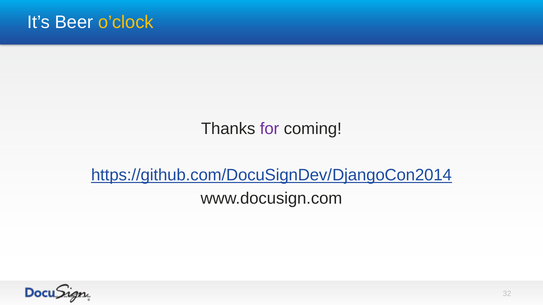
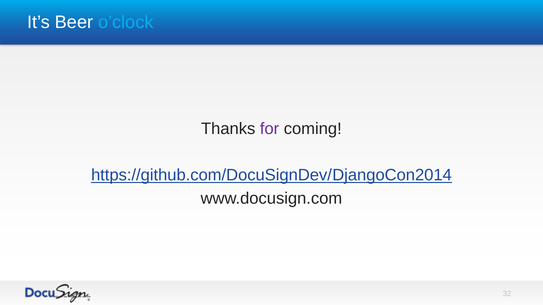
o’clock colour: yellow -> light blue
